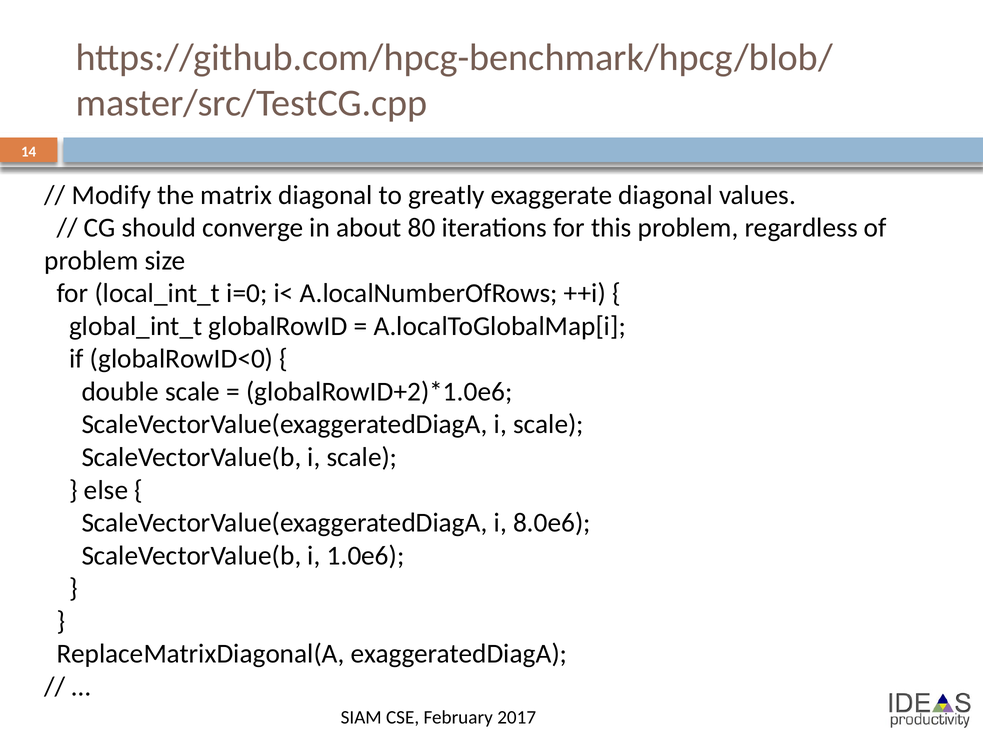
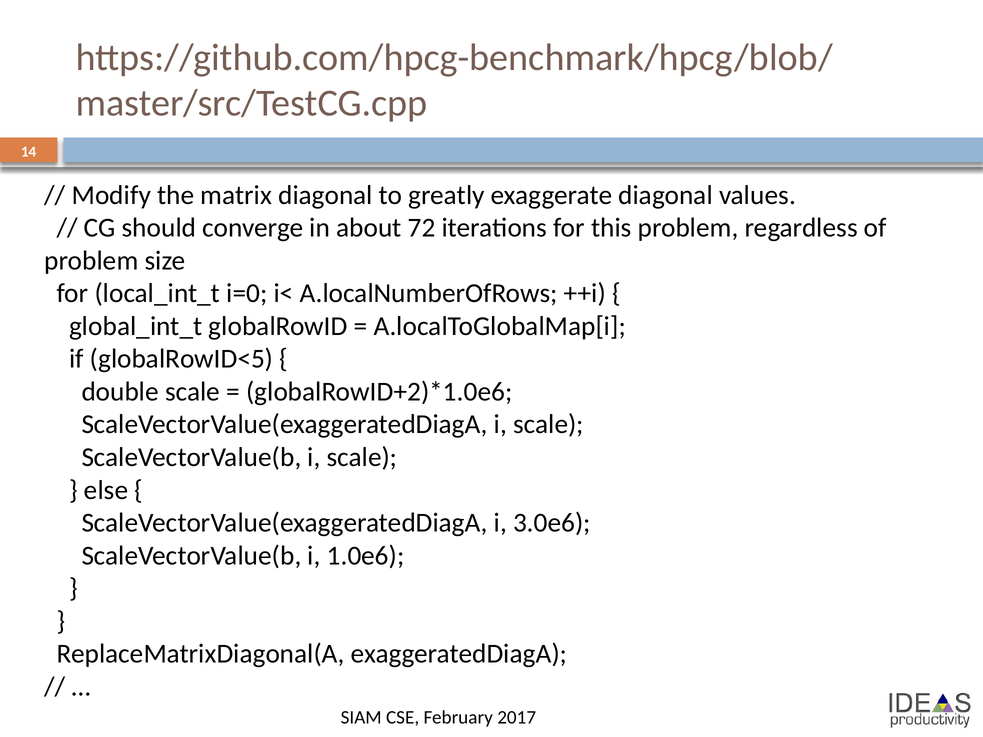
80: 80 -> 72
globalRowID<0: globalRowID<0 -> globalRowID<5
8.0e6: 8.0e6 -> 3.0e6
